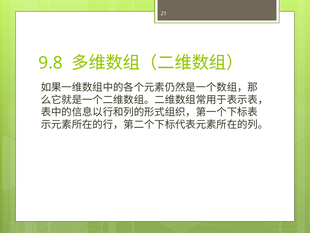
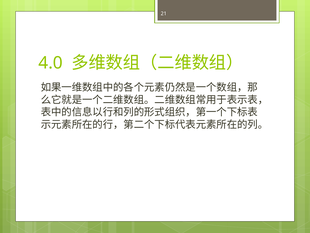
9.8: 9.8 -> 4.0
